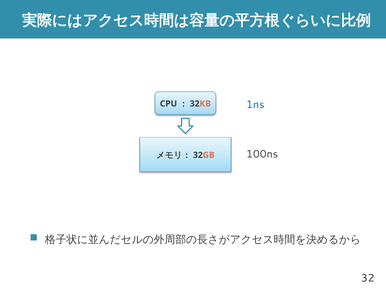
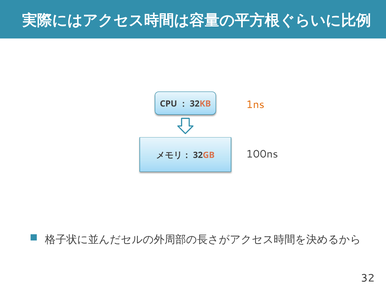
1ns colour: blue -> orange
